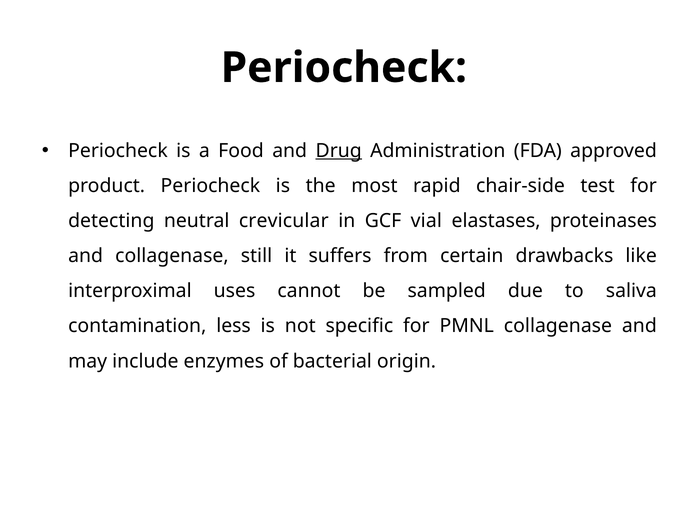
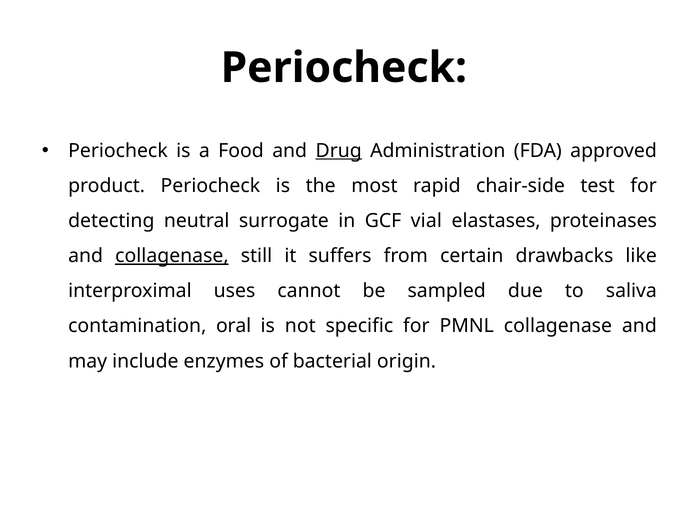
crevicular: crevicular -> surrogate
collagenase at (172, 256) underline: none -> present
less: less -> oral
